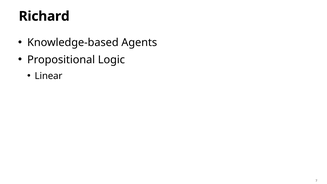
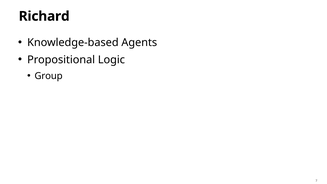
Linear: Linear -> Group
